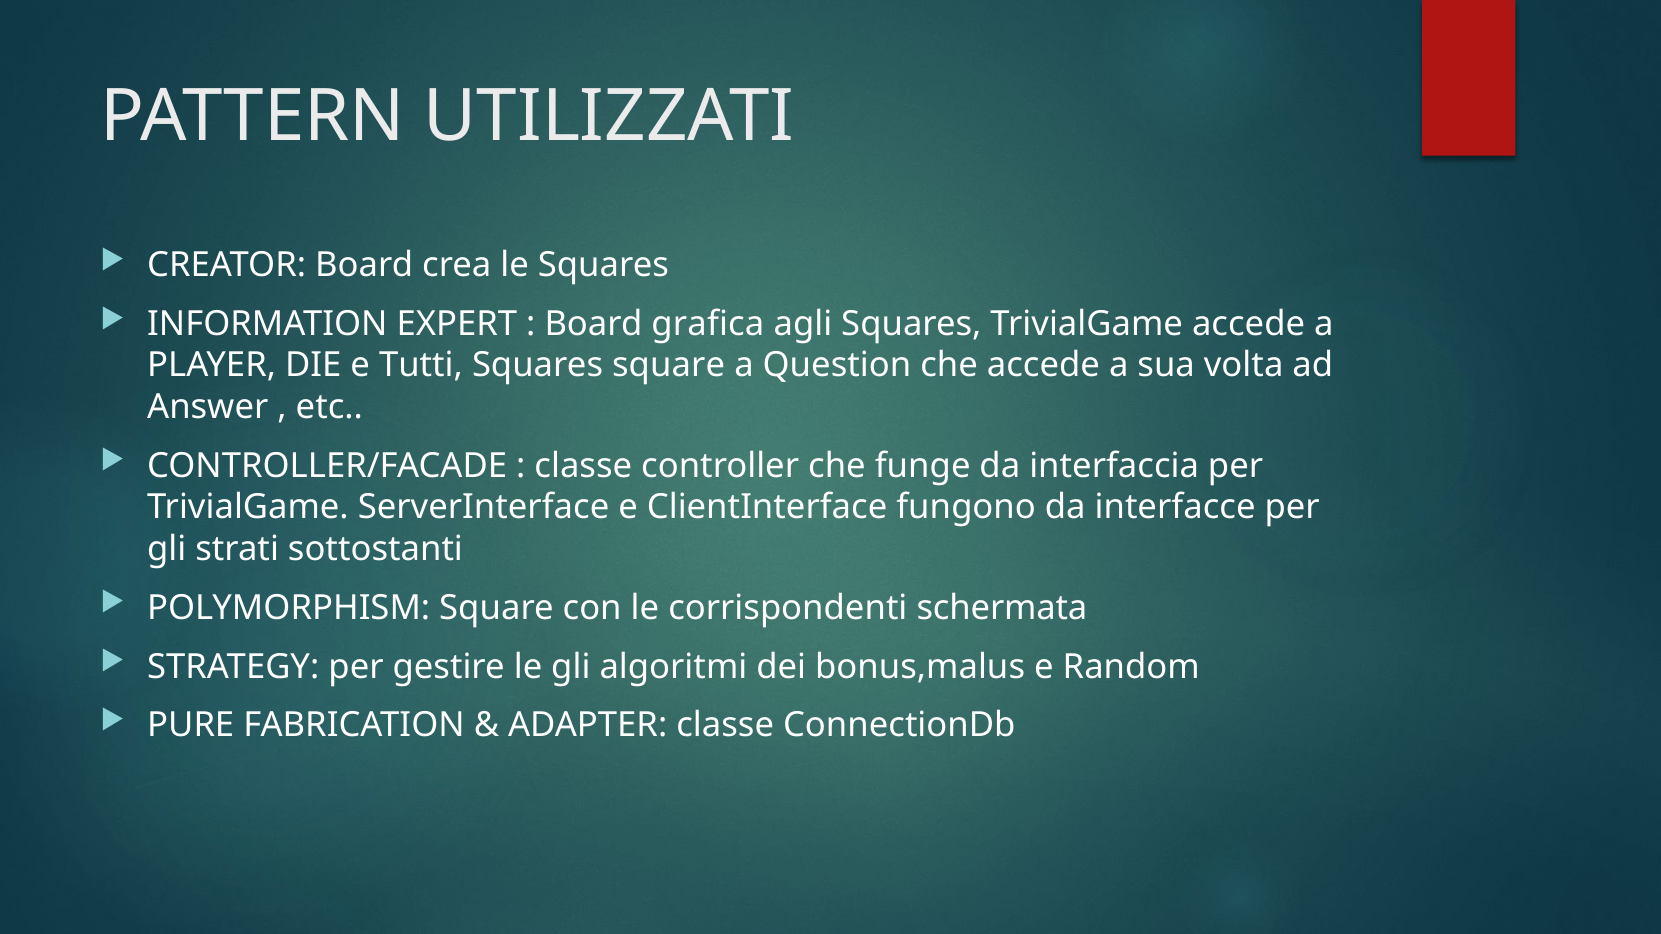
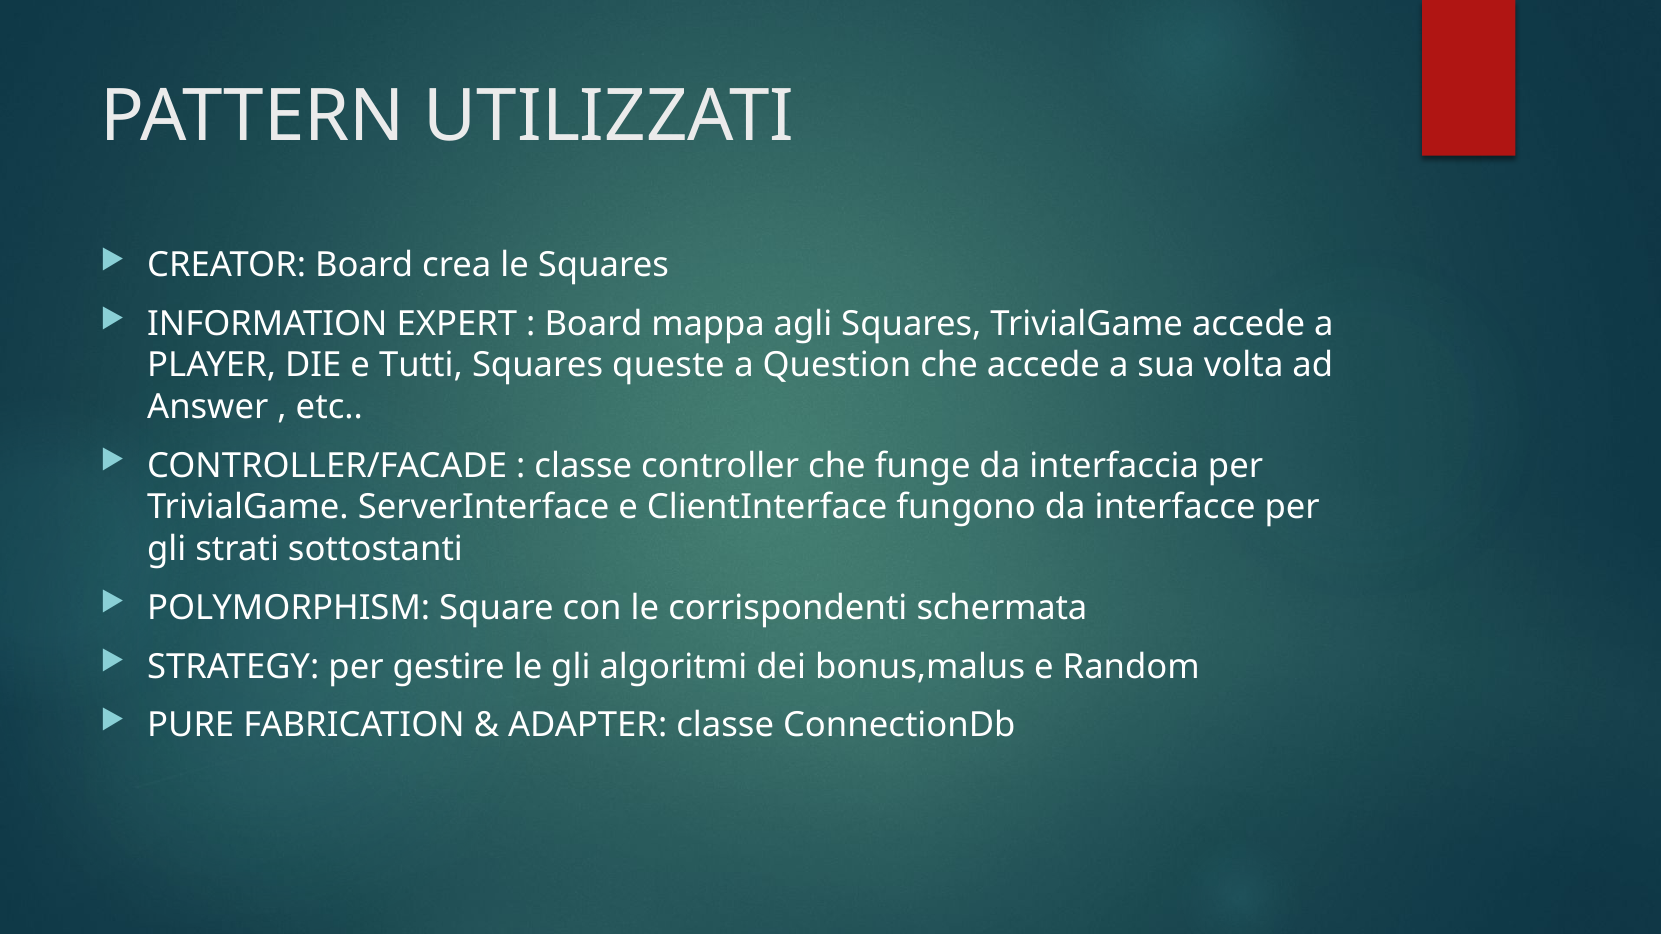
grafica: grafica -> mappa
Squares square: square -> queste
